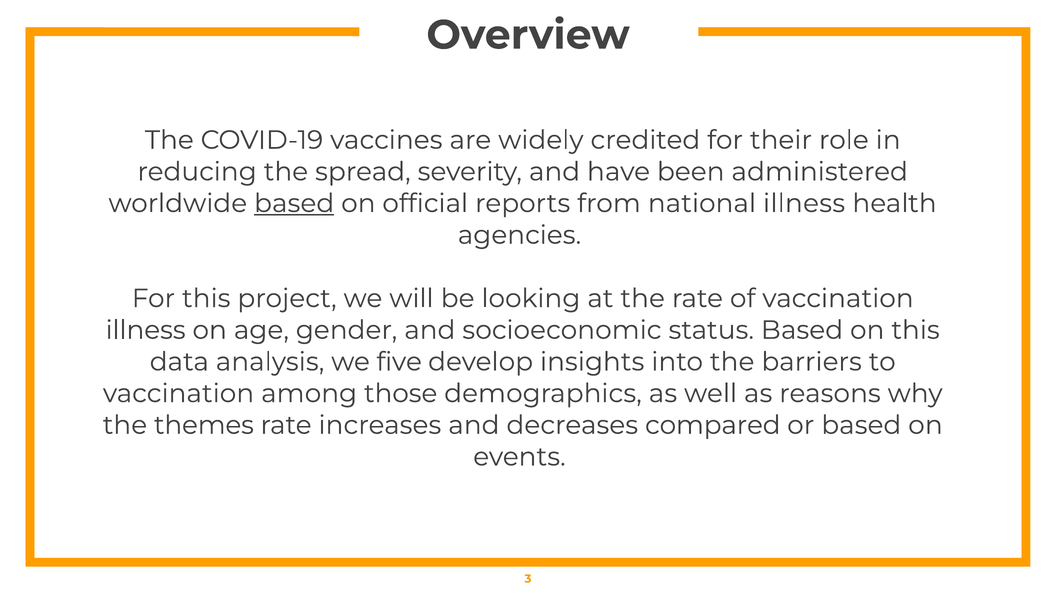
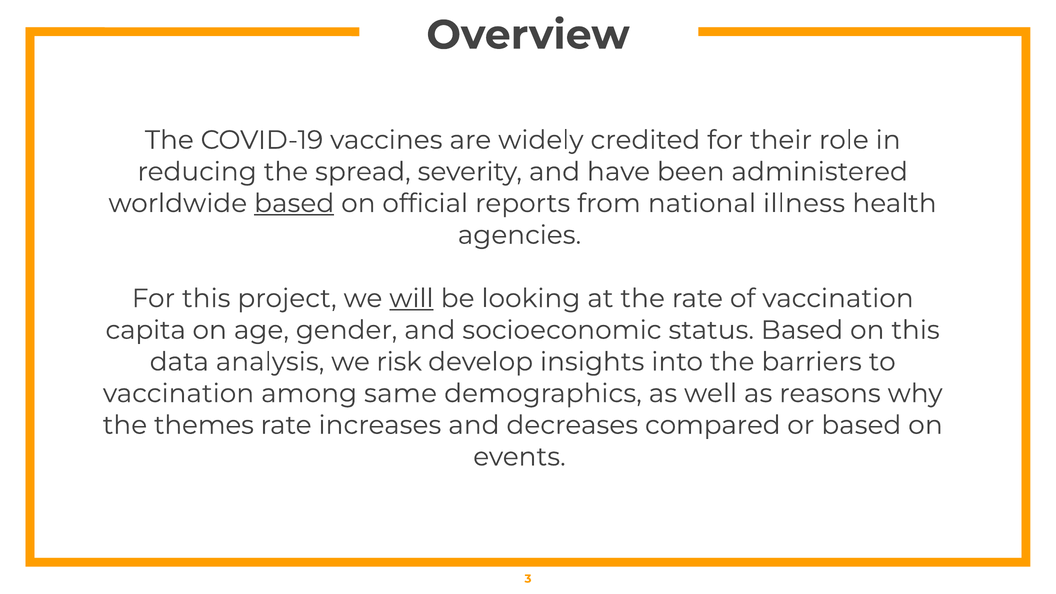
will underline: none -> present
illness at (146, 330): illness -> capita
five: five -> risk
those: those -> same
